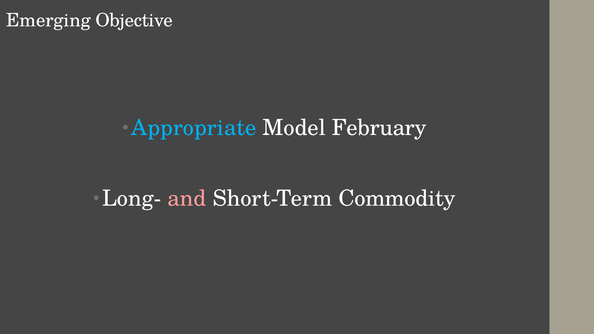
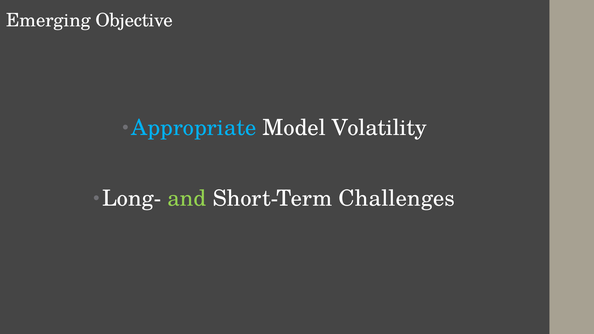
February: February -> Volatility
and colour: pink -> light green
Commodity: Commodity -> Challenges
